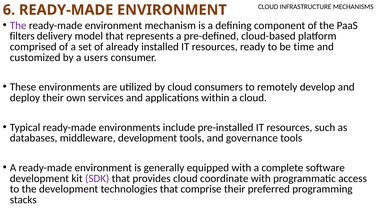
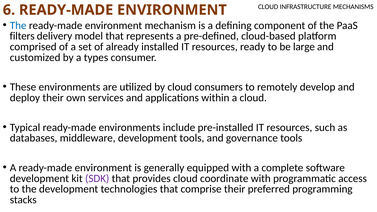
The at (18, 25) colour: purple -> blue
time: time -> large
users: users -> types
